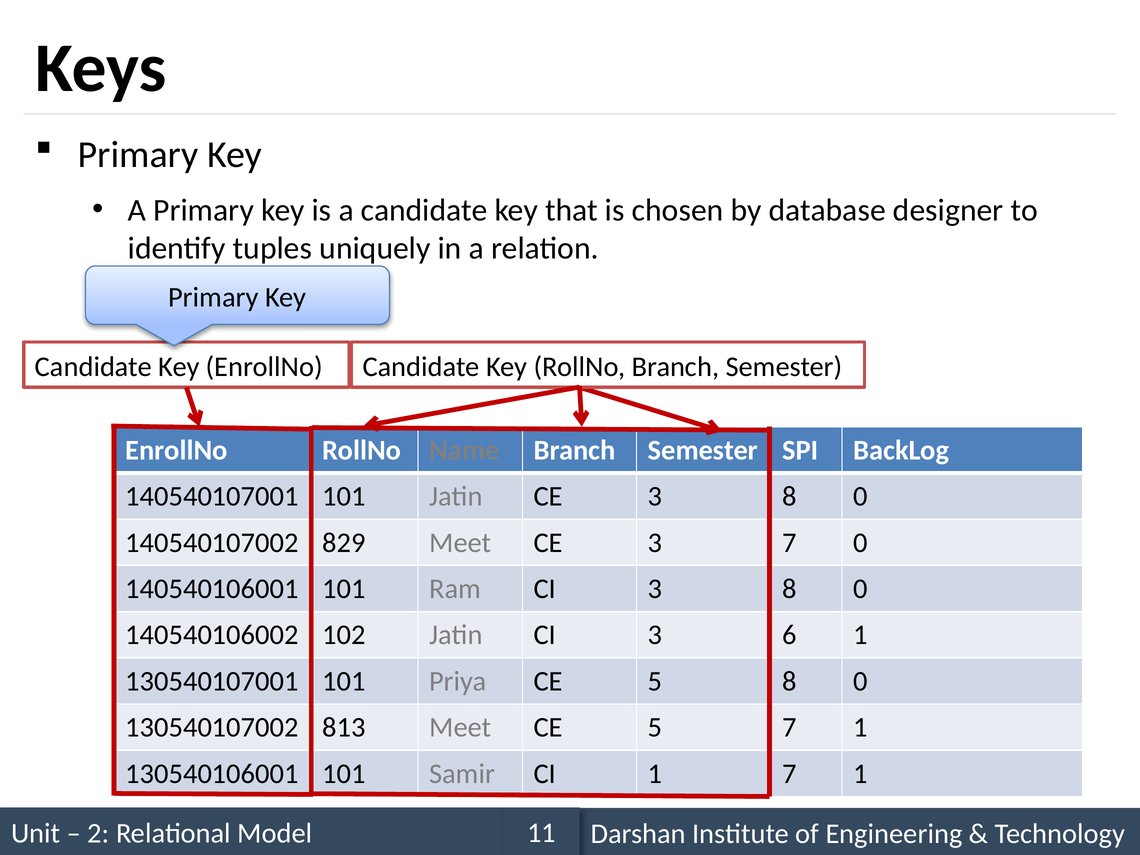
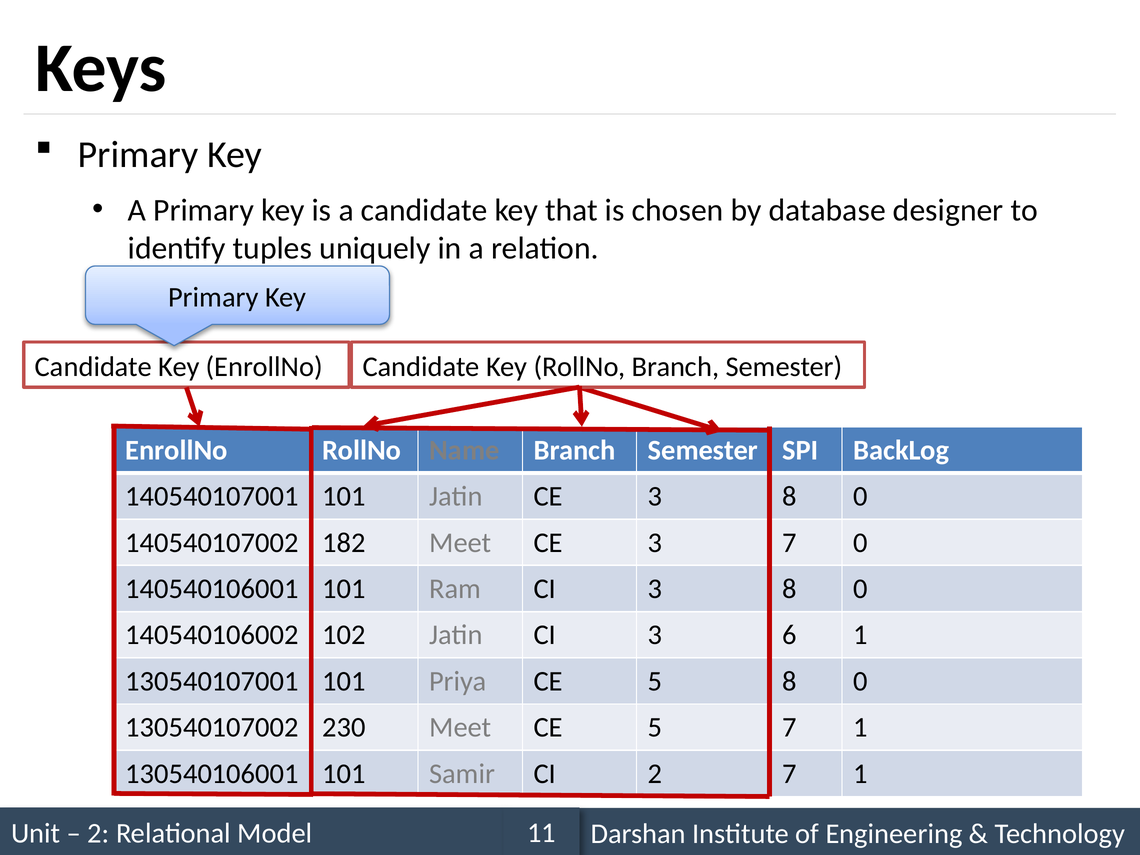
829: 829 -> 182
813: 813 -> 230
CI 1: 1 -> 2
